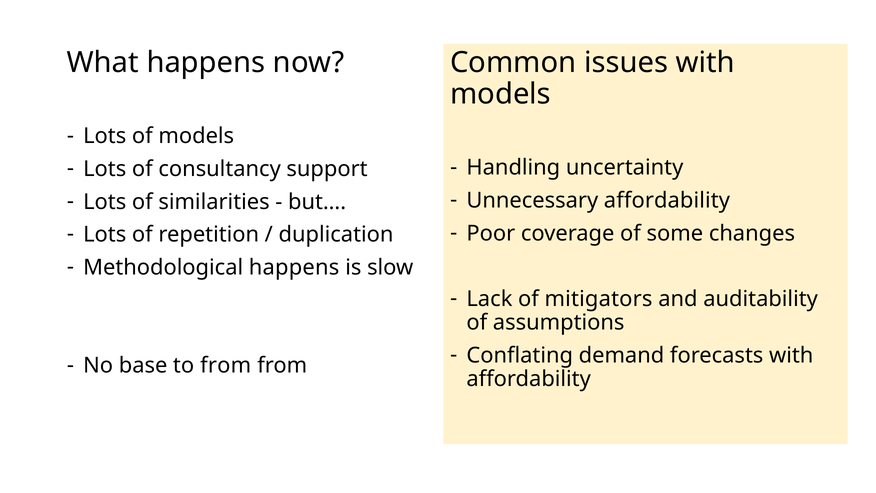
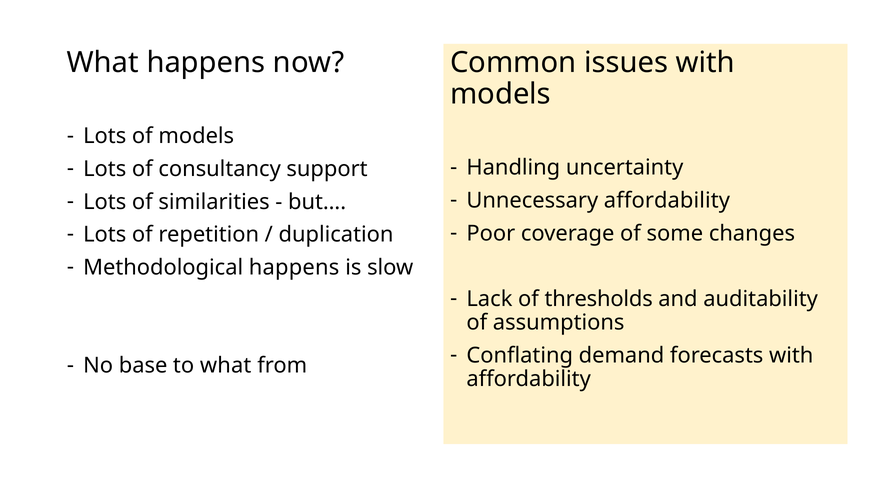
mitigators: mitigators -> thresholds
to from: from -> what
